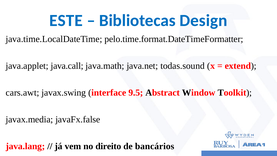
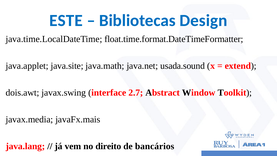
pelo.time.format.DateTimeFormatter: pelo.time.format.DateTimeFormatter -> float.time.format.DateTimeFormatter
java.call: java.call -> java.site
todas.sound: todas.sound -> usada.sound
cars.awt: cars.awt -> dois.awt
9.5: 9.5 -> 2.7
javaFx.false: javaFx.false -> javaFx.mais
